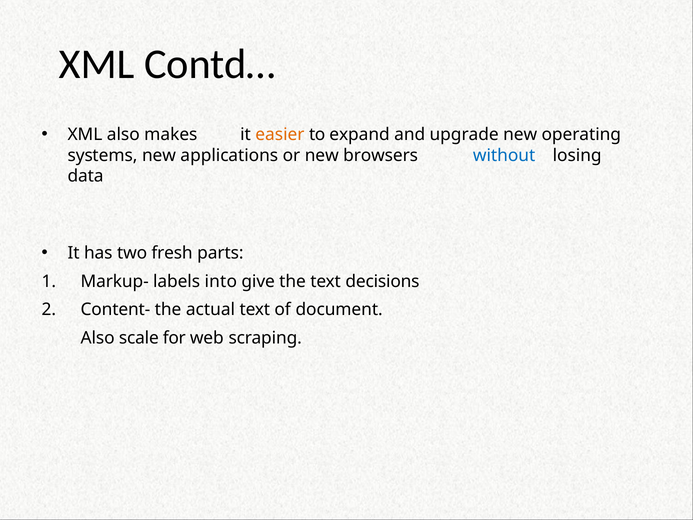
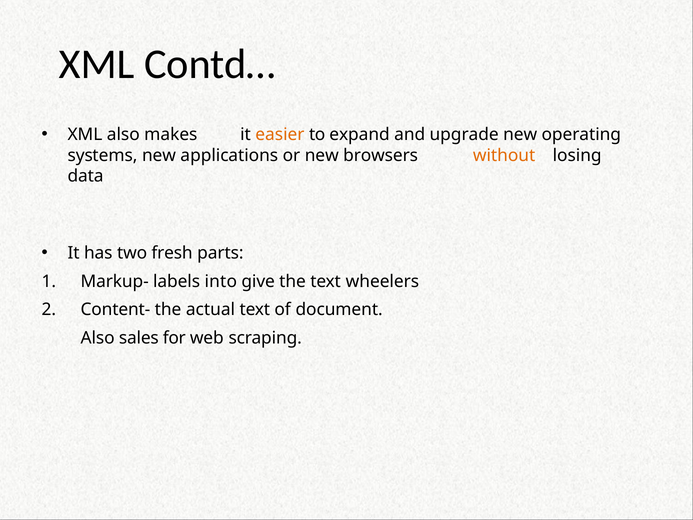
without colour: blue -> orange
decisions: decisions -> wheelers
scale: scale -> sales
